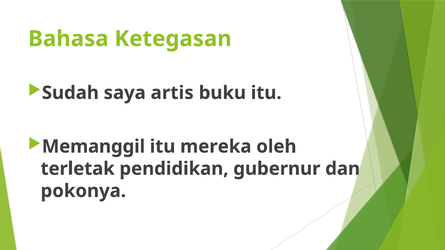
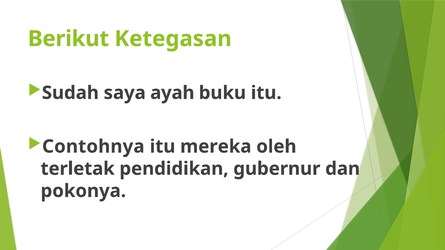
Bahasa: Bahasa -> Berikut
artis: artis -> ayah
Memanggil: Memanggil -> Contohnya
